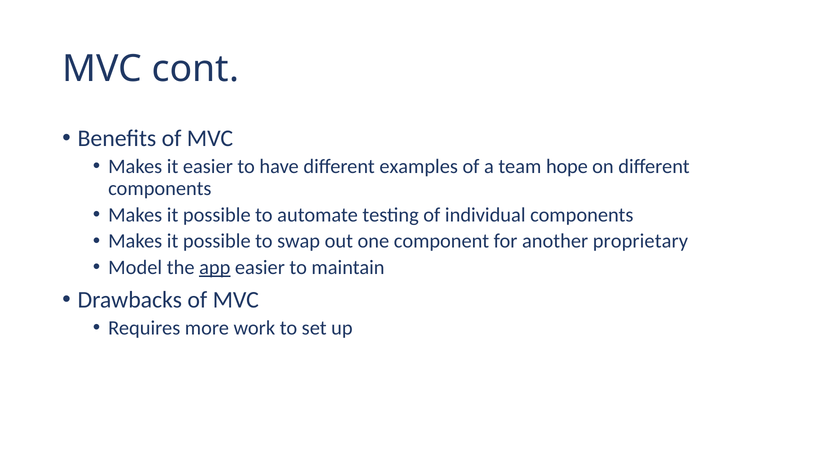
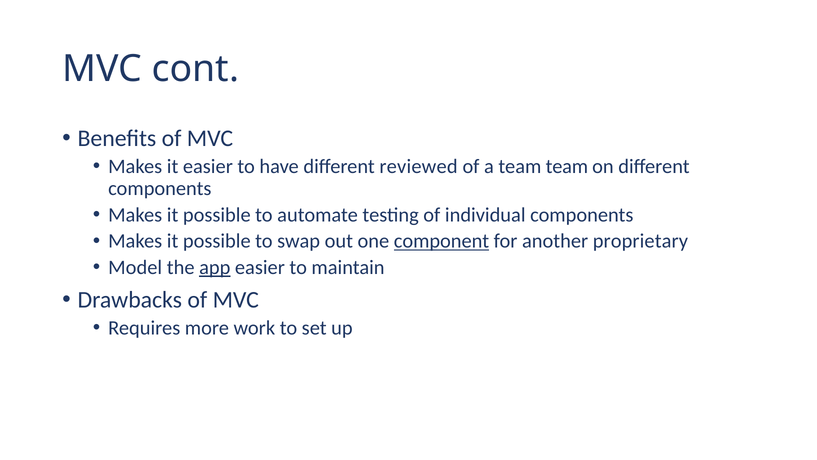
examples: examples -> reviewed
team hope: hope -> team
component underline: none -> present
